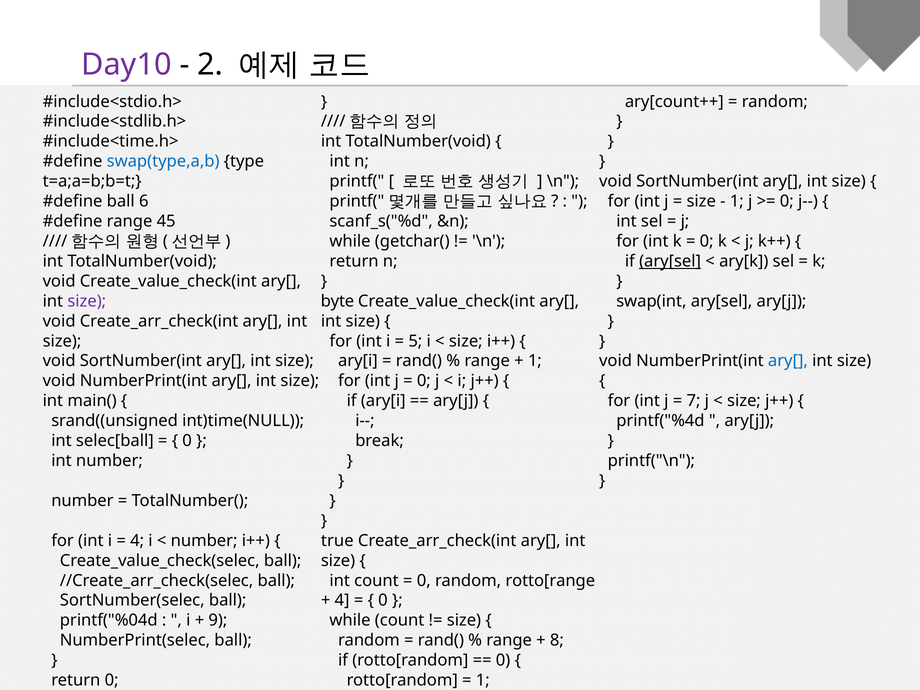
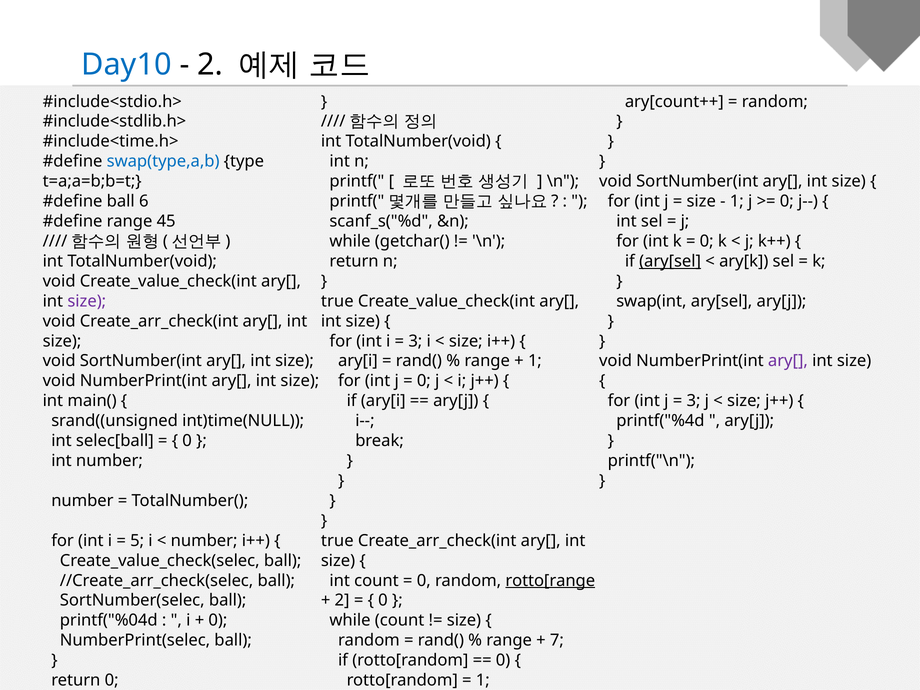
Day10 colour: purple -> blue
byte at (337, 301): byte -> true
5 at (415, 341): 5 -> 3
ary[ at (788, 361) colour: blue -> purple
7 at (694, 401): 7 -> 3
4 at (137, 541): 4 -> 5
rotto[range underline: none -> present
4 at (342, 600): 4 -> 2
9 at (218, 620): 9 -> 0
8: 8 -> 7
